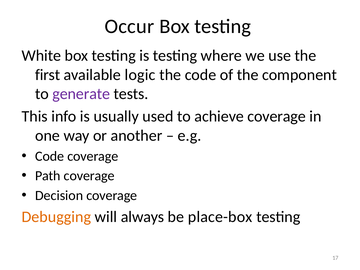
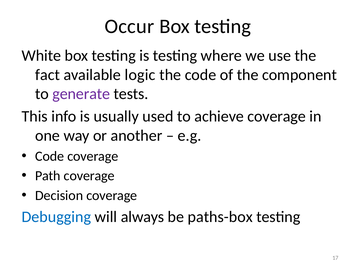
first: first -> fact
Debugging colour: orange -> blue
place-box: place-box -> paths-box
